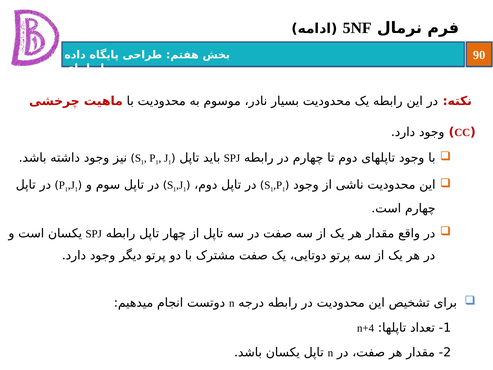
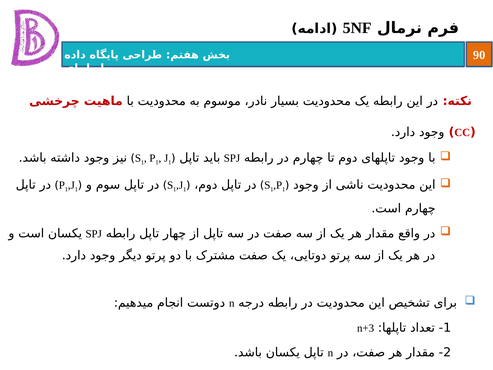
n+4: n+4 -> n+3
